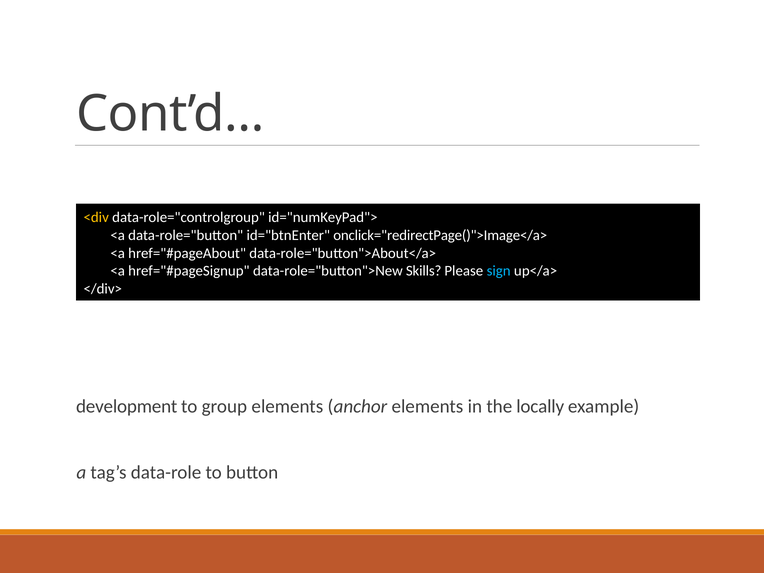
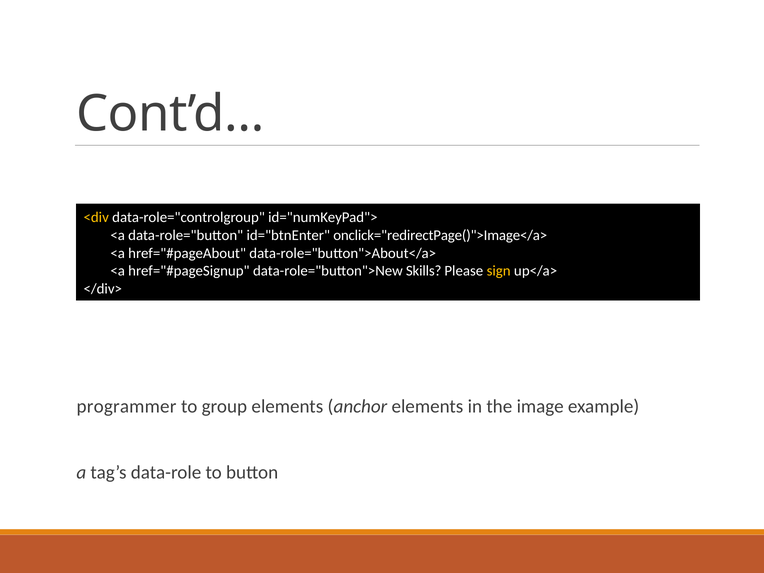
sign colour: light blue -> yellow
development: development -> programmer
locally: locally -> image
